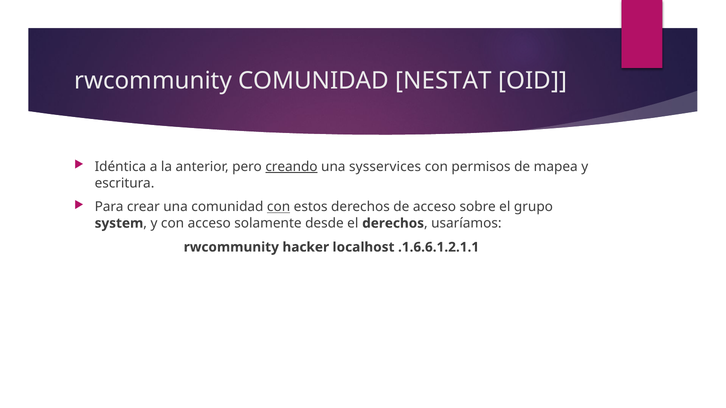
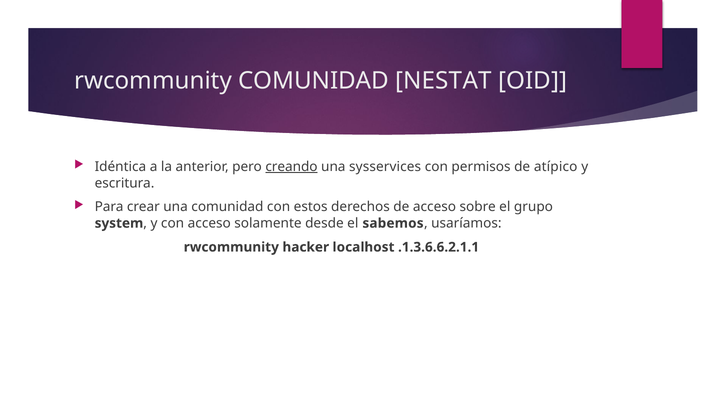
mapea: mapea -> atípico
con at (279, 207) underline: present -> none
el derechos: derechos -> sabemos
.1.6.6.1.2.1.1: .1.6.6.1.2.1.1 -> .1.3.6.6.2.1.1
